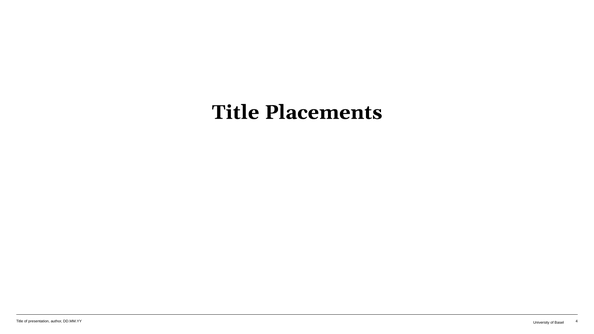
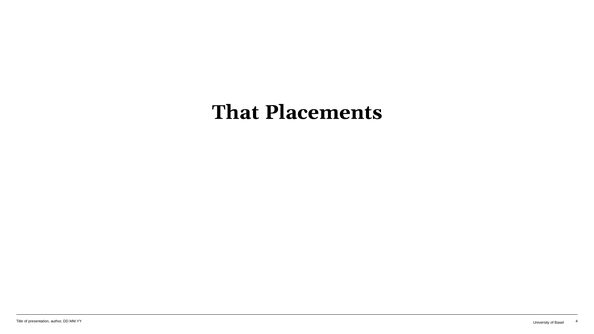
Title at (236, 112): Title -> That
